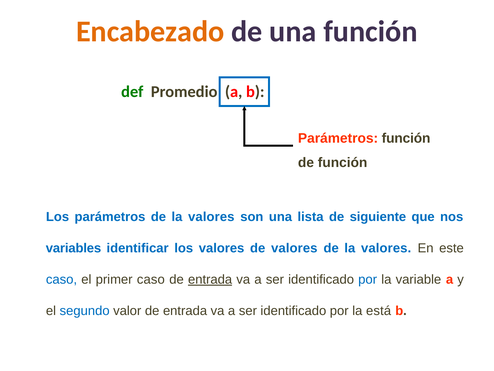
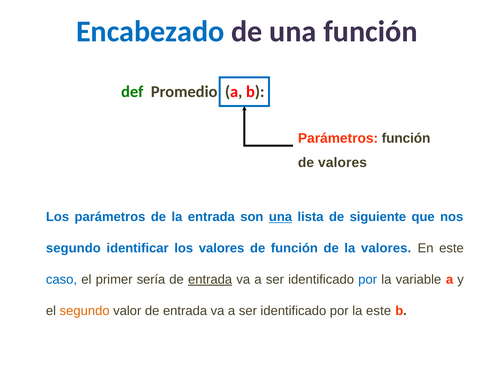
Encabezado colour: orange -> blue
de función: función -> valores
parámetros de la valores: valores -> entrada
una at (280, 217) underline: none -> present
variables at (73, 248): variables -> segundo
de valores: valores -> función
primer caso: caso -> sería
segundo at (85, 310) colour: blue -> orange
la está: está -> este
